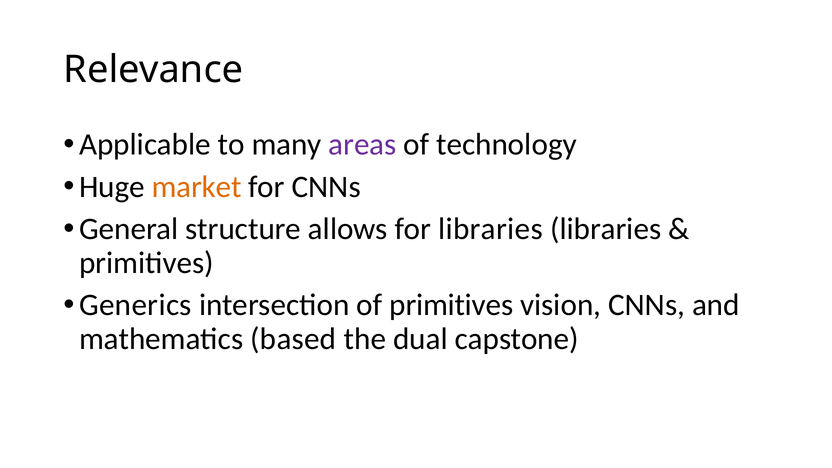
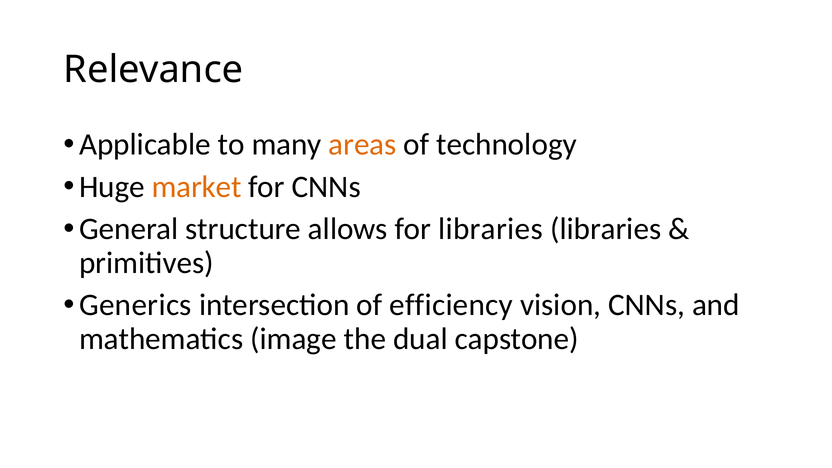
areas colour: purple -> orange
of primitives: primitives -> efficiency
based: based -> image
